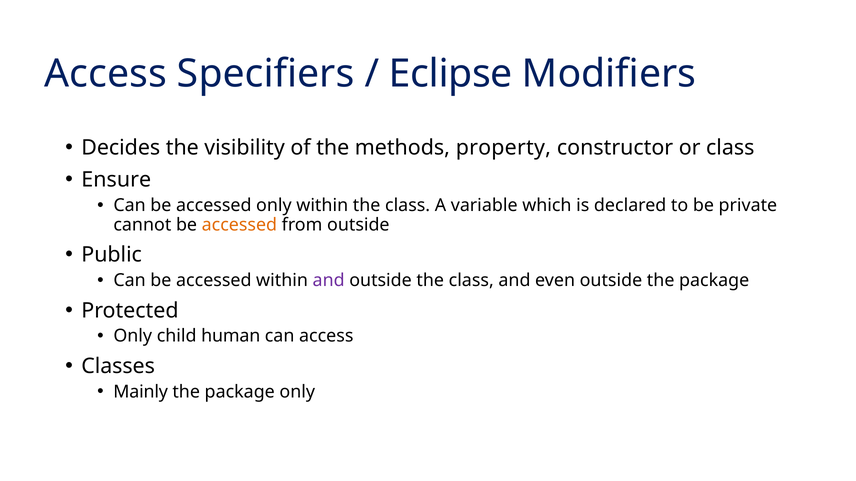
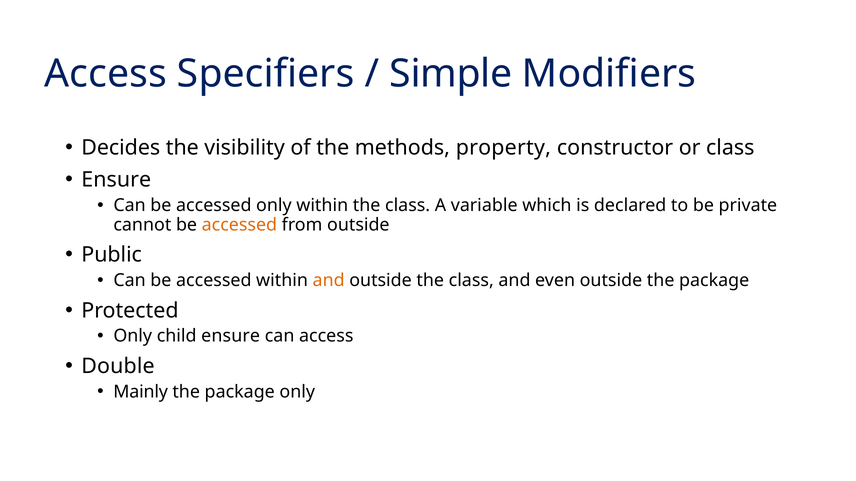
Eclipse: Eclipse -> Simple
and at (329, 281) colour: purple -> orange
child human: human -> ensure
Classes: Classes -> Double
